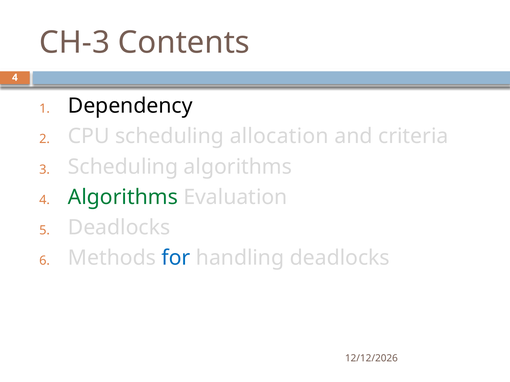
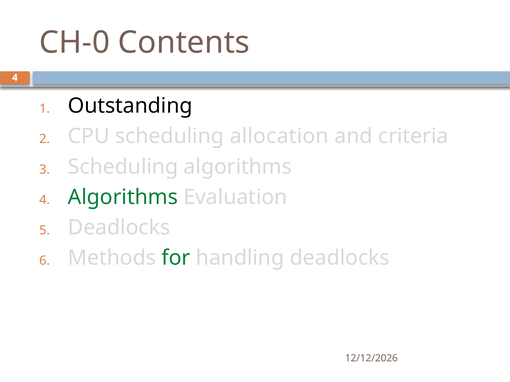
CH-3: CH-3 -> CH-0
Dependency: Dependency -> Outstanding
for colour: blue -> green
